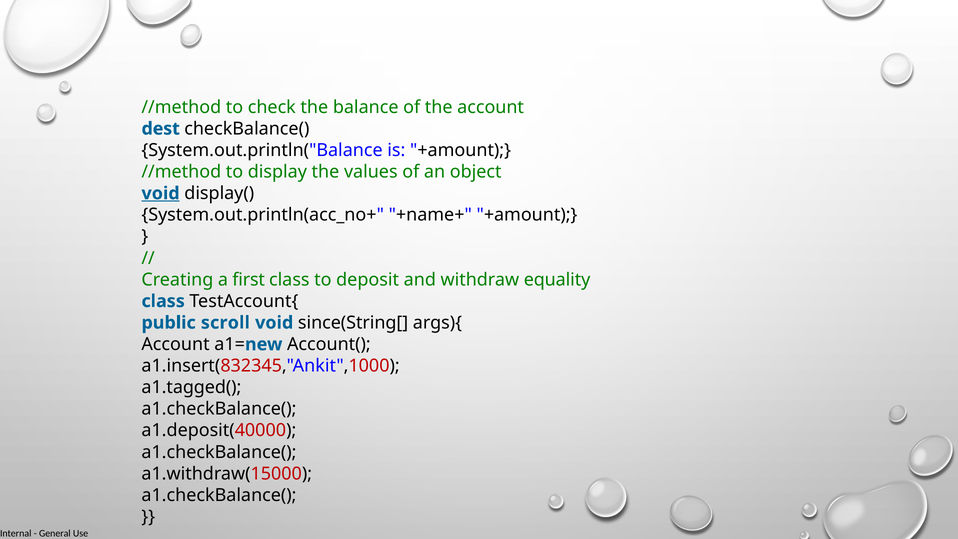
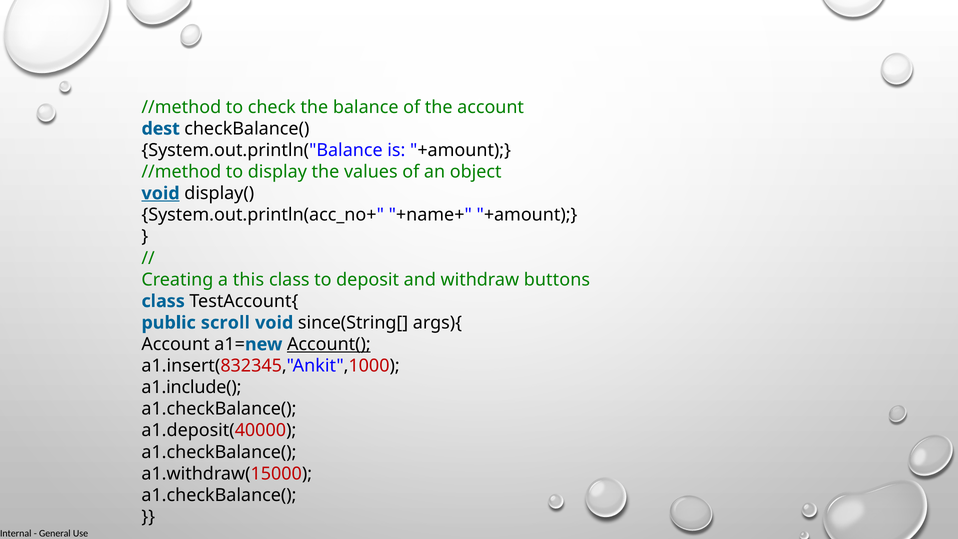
first: first -> this
equality: equality -> buttons
Account( underline: none -> present
a1.tagged(: a1.tagged( -> a1.include(
